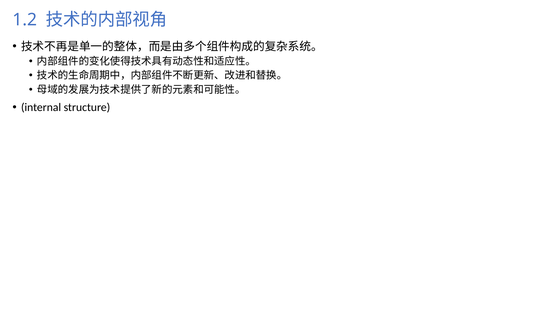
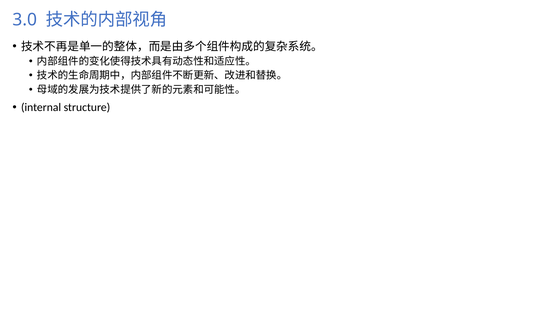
1.2: 1.2 -> 3.0
